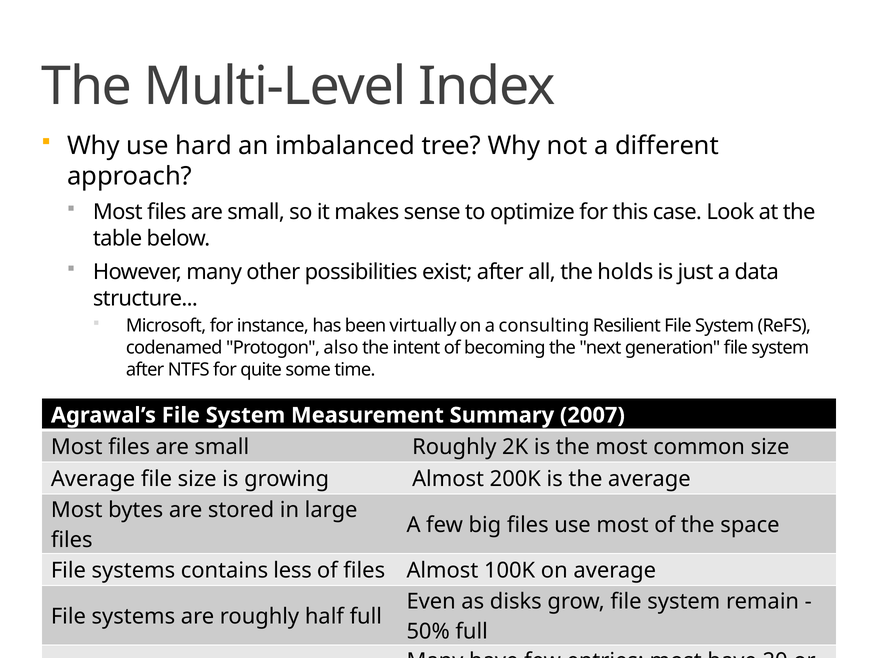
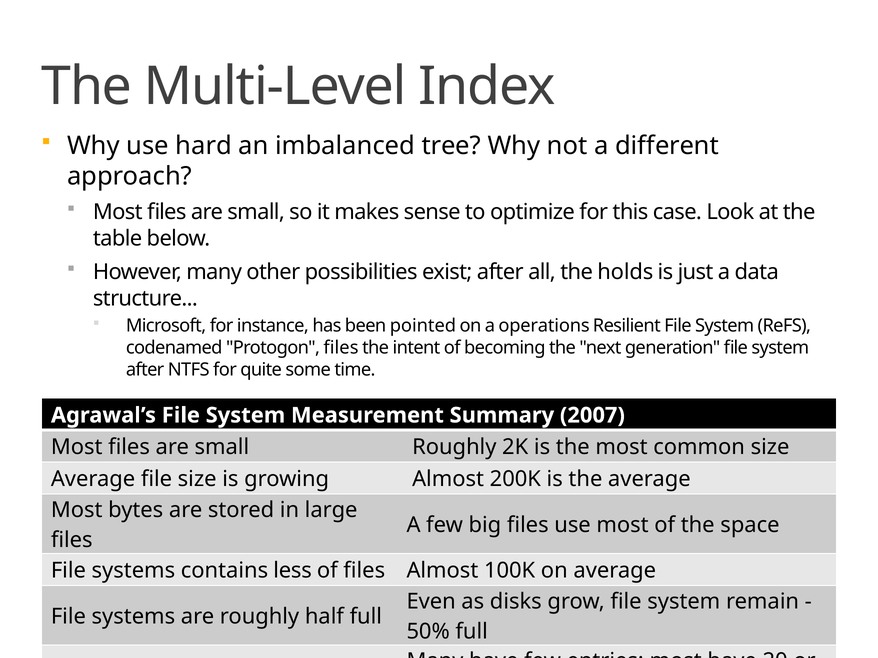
virtually: virtually -> pointed
consulting: consulting -> operations
Protogon also: also -> files
